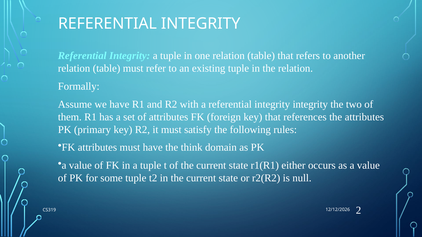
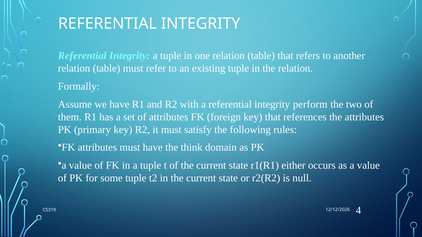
integrity integrity: integrity -> perform
2: 2 -> 4
